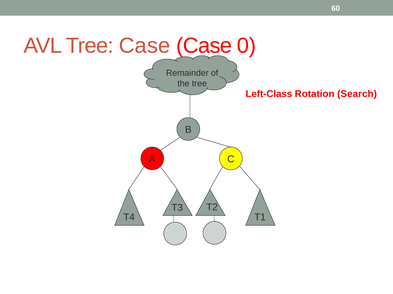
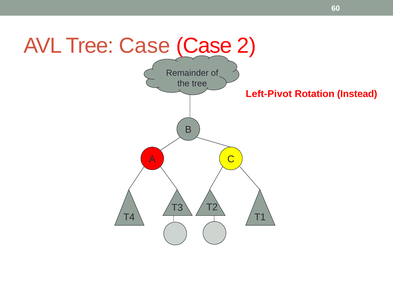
0: 0 -> 2
Left-Class: Left-Class -> Left-Pivot
Search: Search -> Instead
